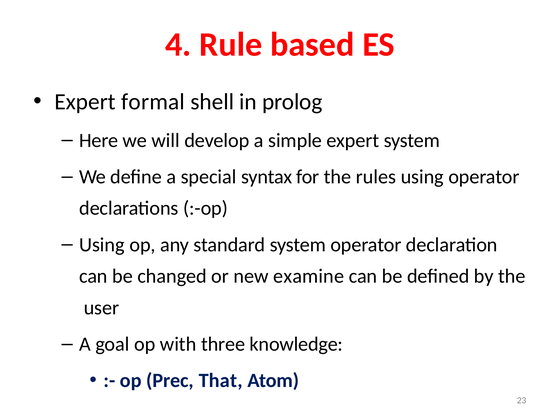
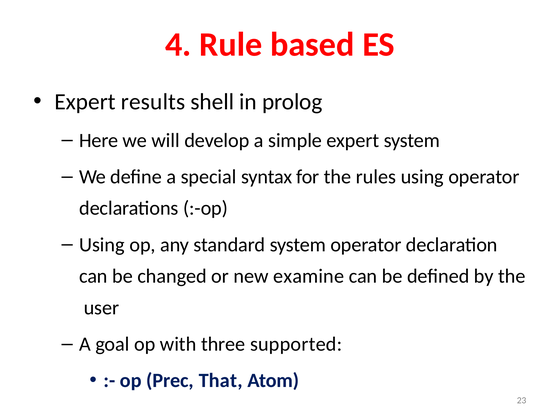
formal: formal -> results
knowledge: knowledge -> supported
